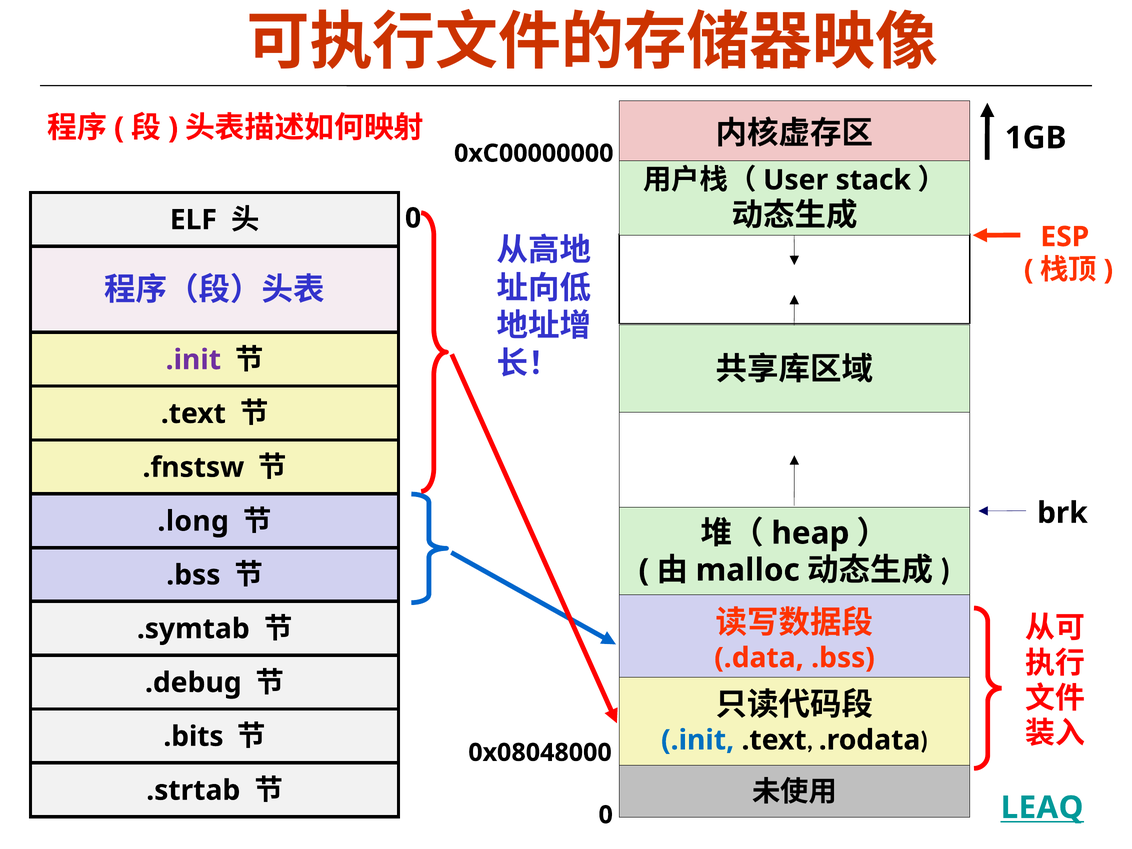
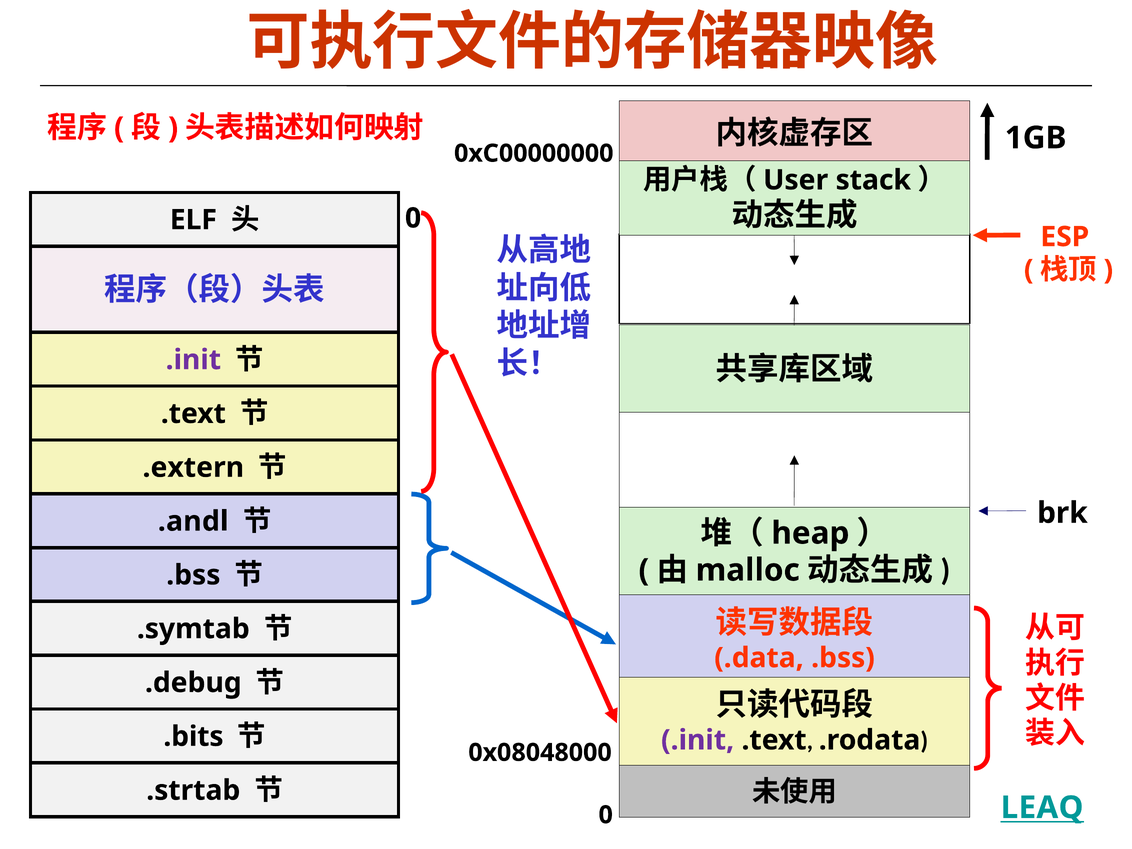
.fnstsw: .fnstsw -> .extern
.long: .long -> .andl
.init at (698, 740) colour: blue -> purple
